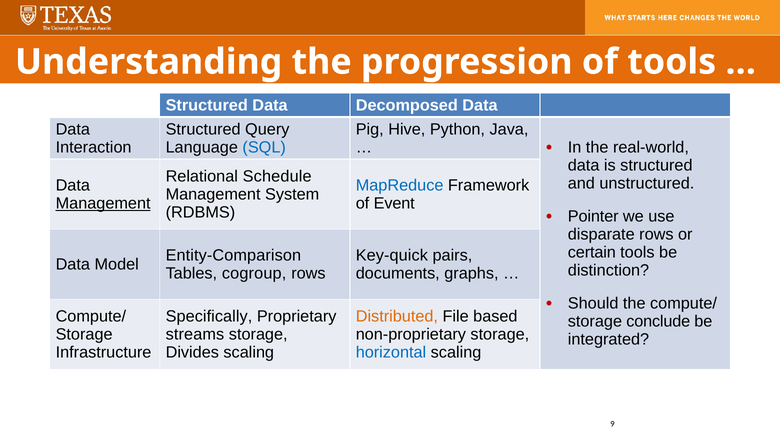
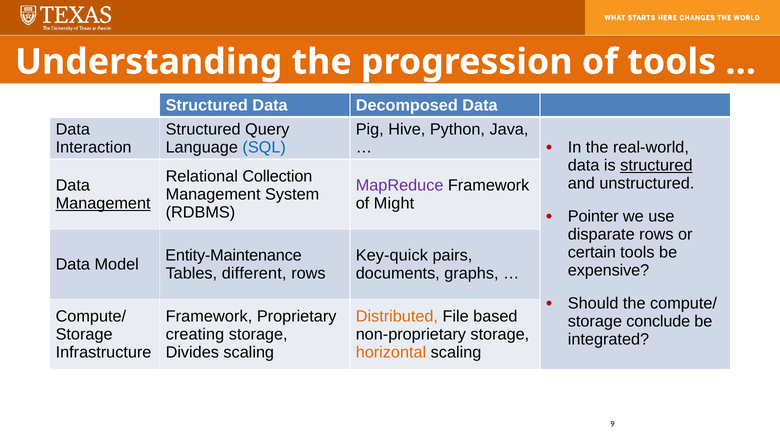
structured at (656, 166) underline: none -> present
Schedule: Schedule -> Collection
MapReduce colour: blue -> purple
Event: Event -> Might
Entity-Comparison: Entity-Comparison -> Entity-Maintenance
distinction: distinction -> expensive
cogroup: cogroup -> different
Specifically at (209, 317): Specifically -> Framework
streams: streams -> creating
horizontal colour: blue -> orange
